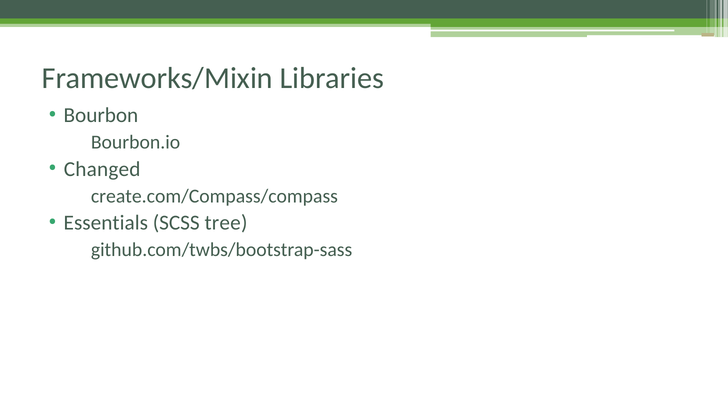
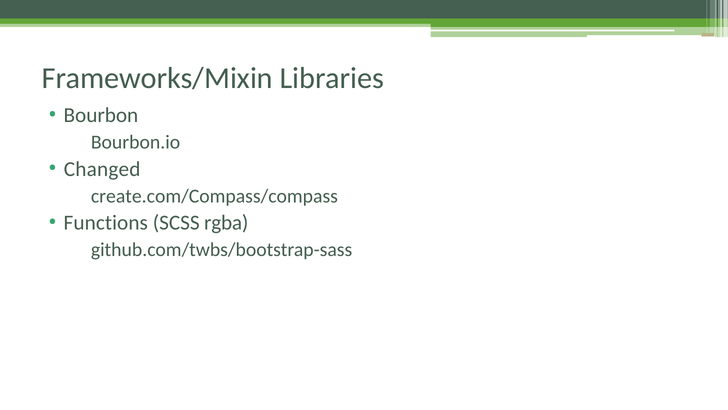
Essentials: Essentials -> Functions
tree: tree -> rgba
